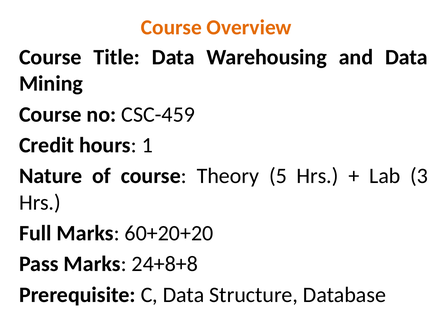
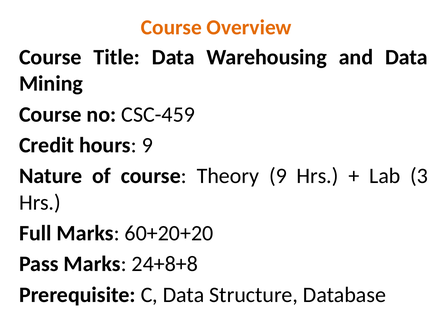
hours 1: 1 -> 9
Theory 5: 5 -> 9
